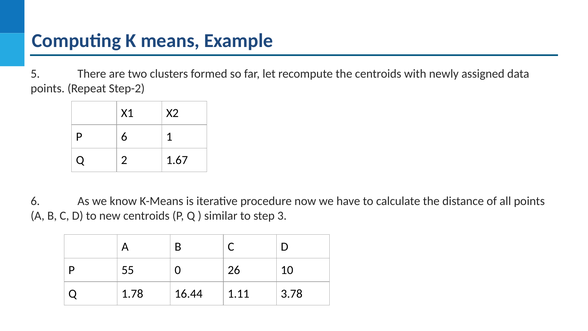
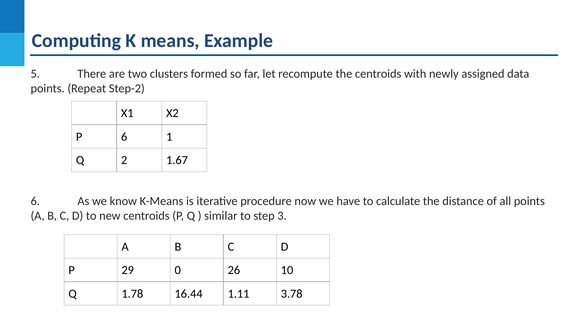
55: 55 -> 29
